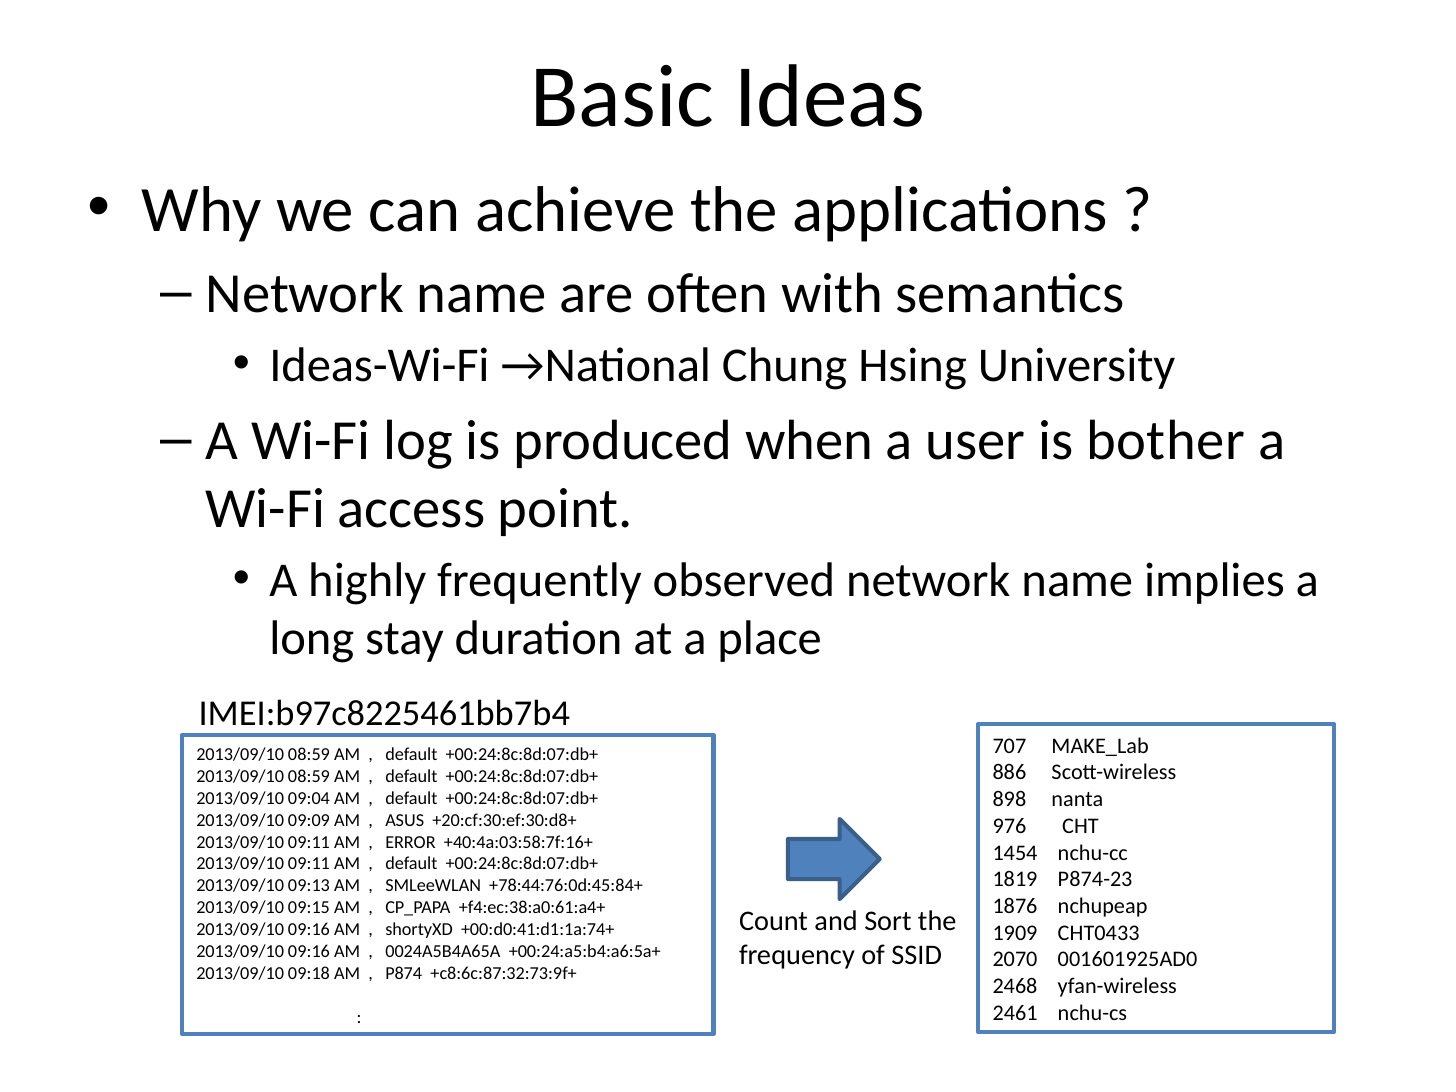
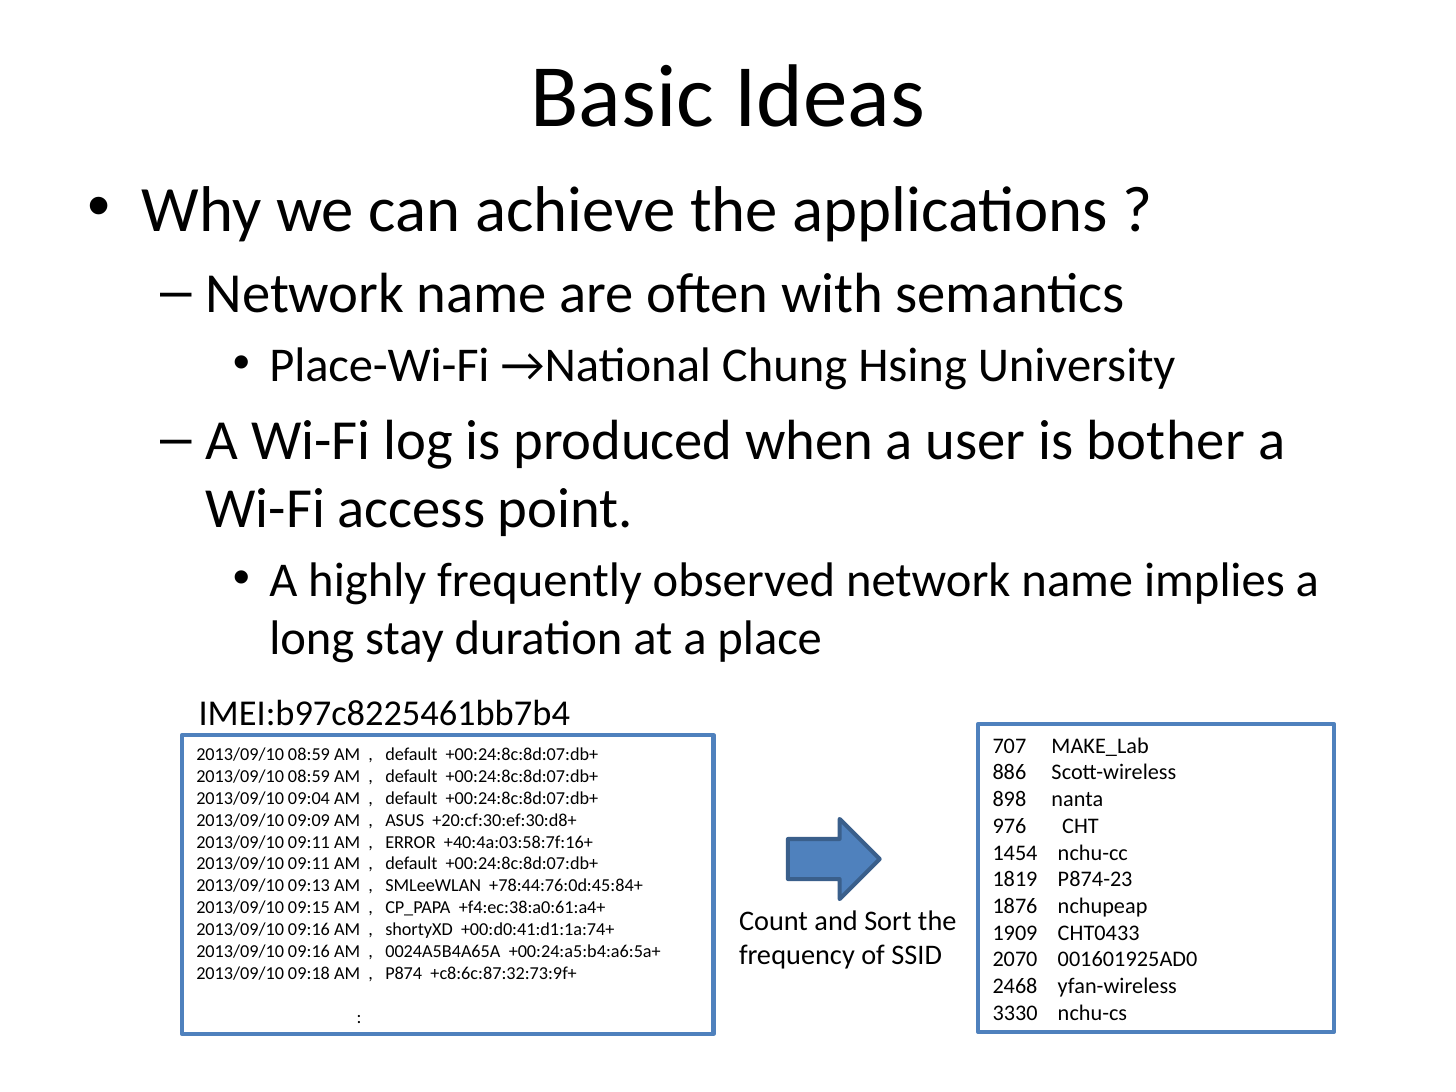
Ideas-Wi-Fi: Ideas-Wi-Fi -> Place-Wi-Fi
2461: 2461 -> 3330
